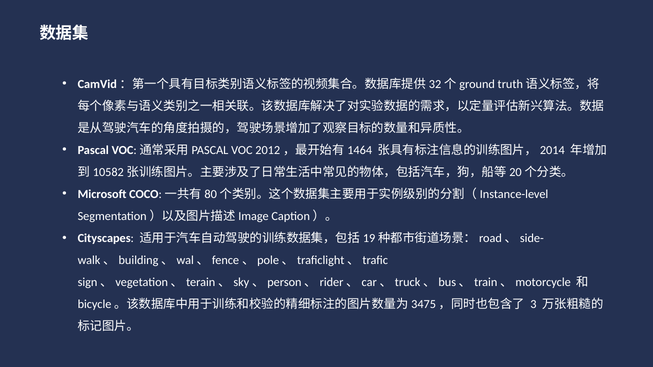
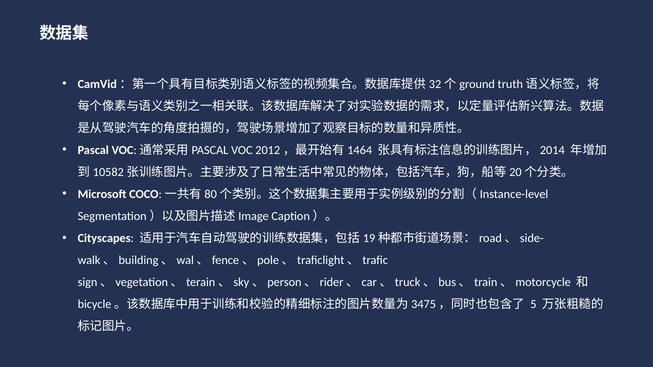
3: 3 -> 5
